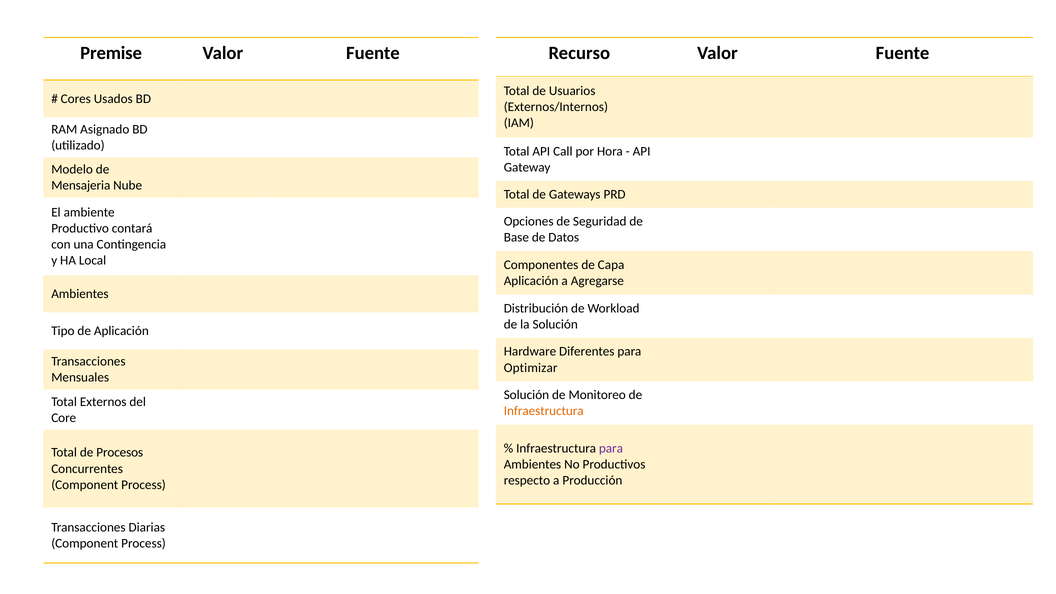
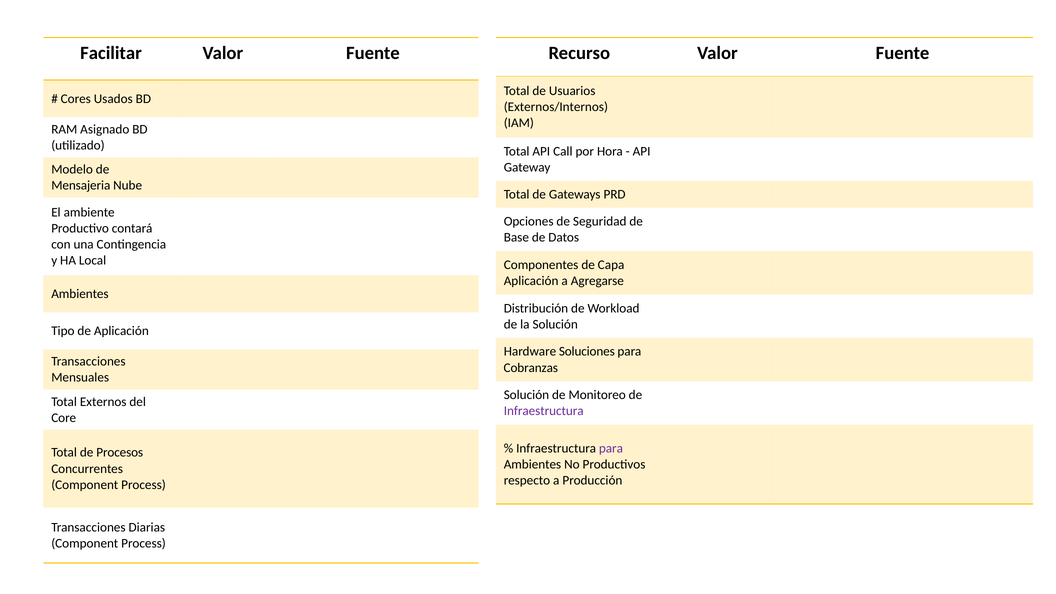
Premise: Premise -> Facilitar
Diferentes: Diferentes -> Soluciones
Optimizar: Optimizar -> Cobranzas
Infraestructura at (544, 411) colour: orange -> purple
